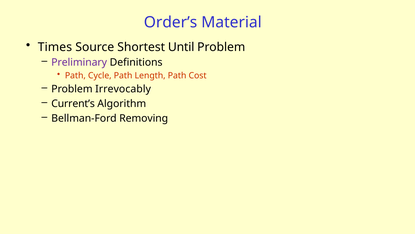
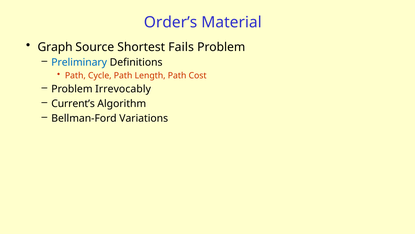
Times: Times -> Graph
Until: Until -> Fails
Preliminary colour: purple -> blue
Removing: Removing -> Variations
